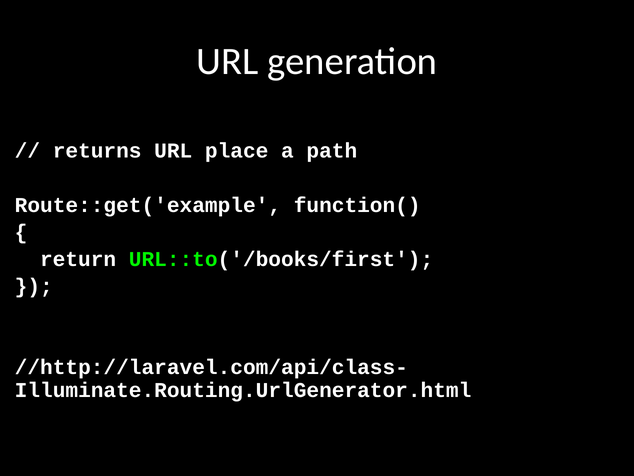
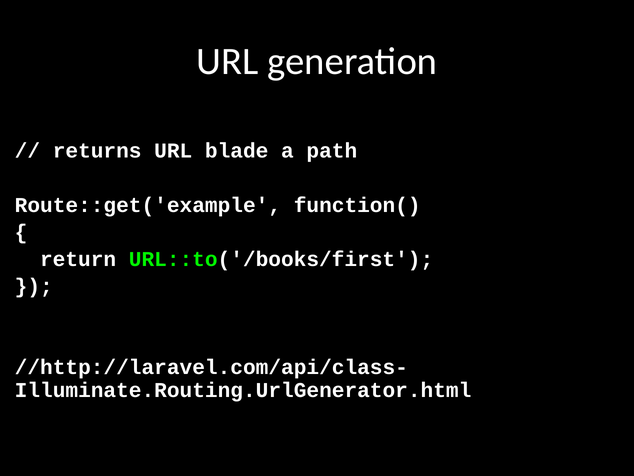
place: place -> blade
